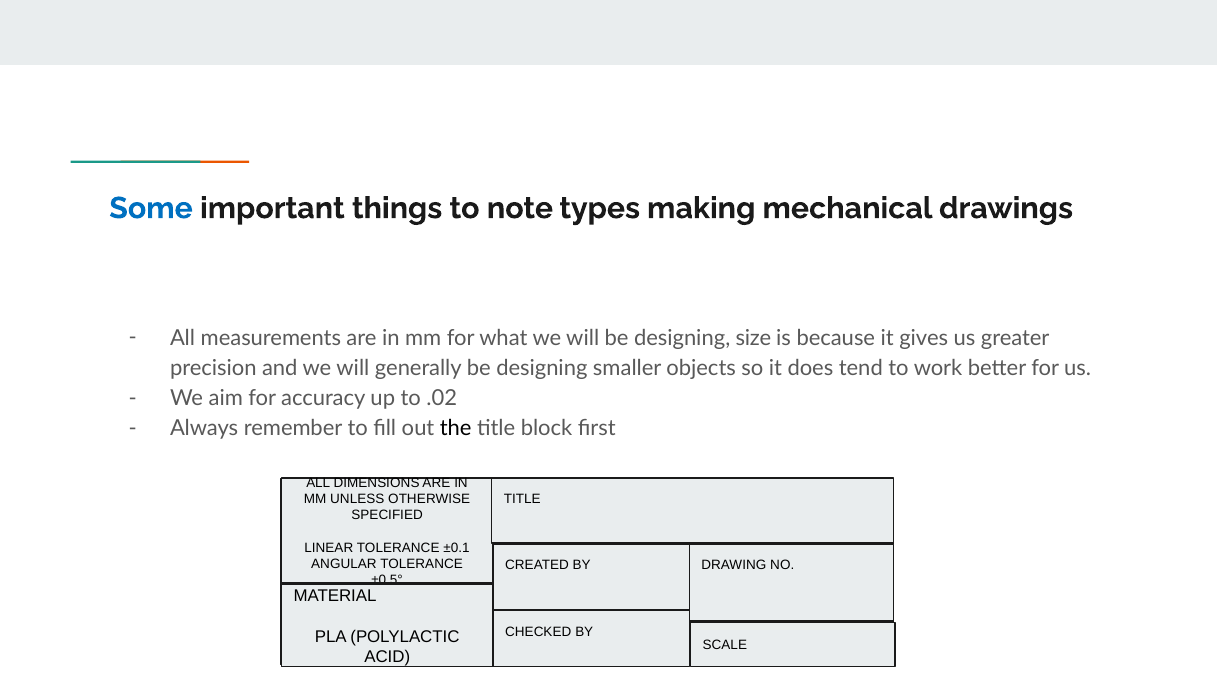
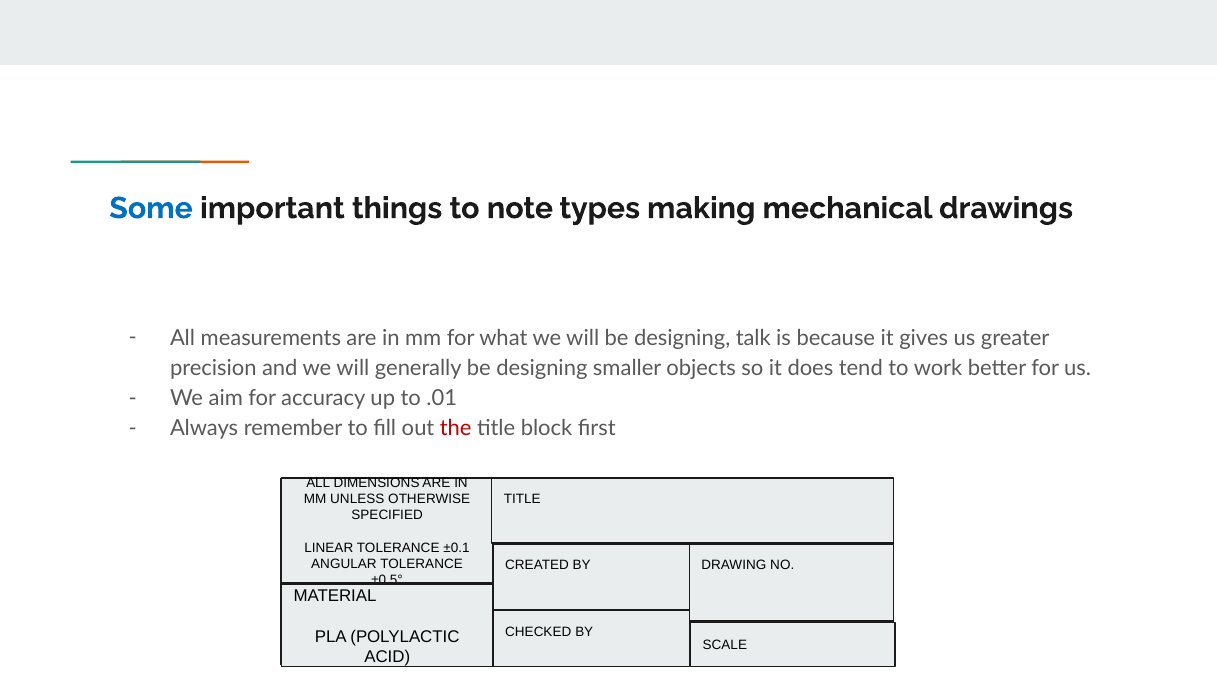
size: size -> talk
.02: .02 -> .01
the colour: black -> red
